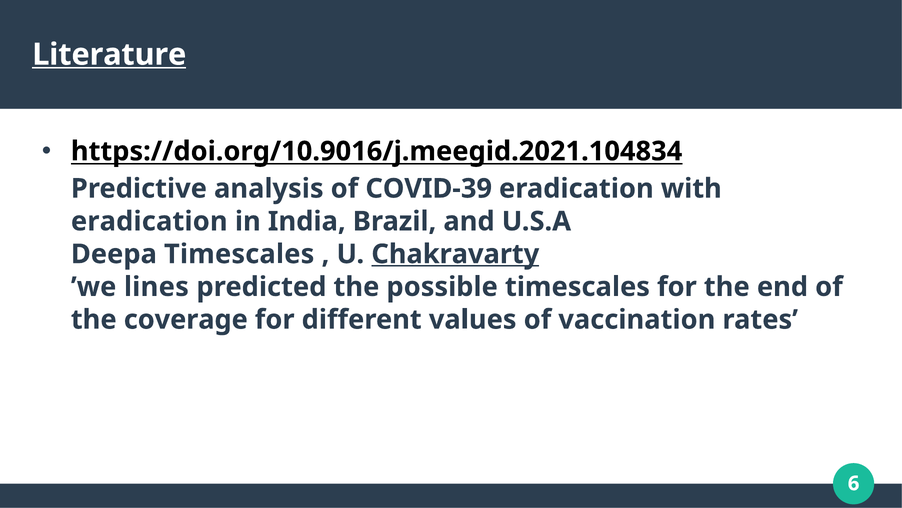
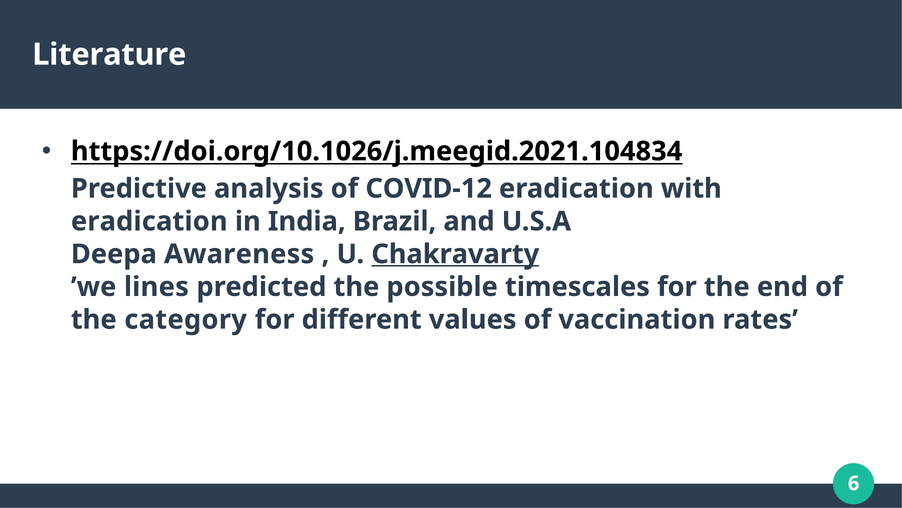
Literature underline: present -> none
https://doi.org/10.9016/j.meegid.2021.104834: https://doi.org/10.9016/j.meegid.2021.104834 -> https://doi.org/10.1026/j.meegid.2021.104834
COVID-39: COVID-39 -> COVID-12
Deepa Timescales: Timescales -> Awareness
coverage: coverage -> category
